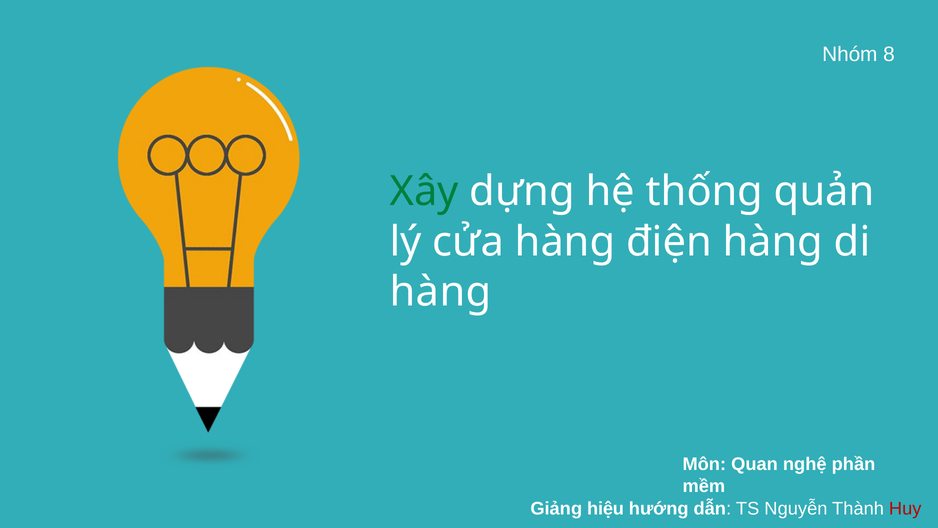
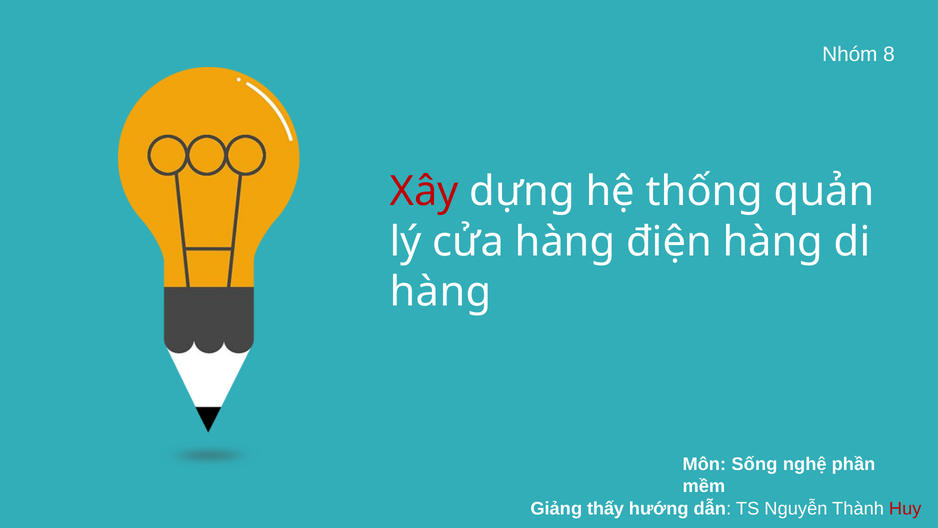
Xây colour: green -> red
Quan: Quan -> Sống
hiệu: hiệu -> thấy
